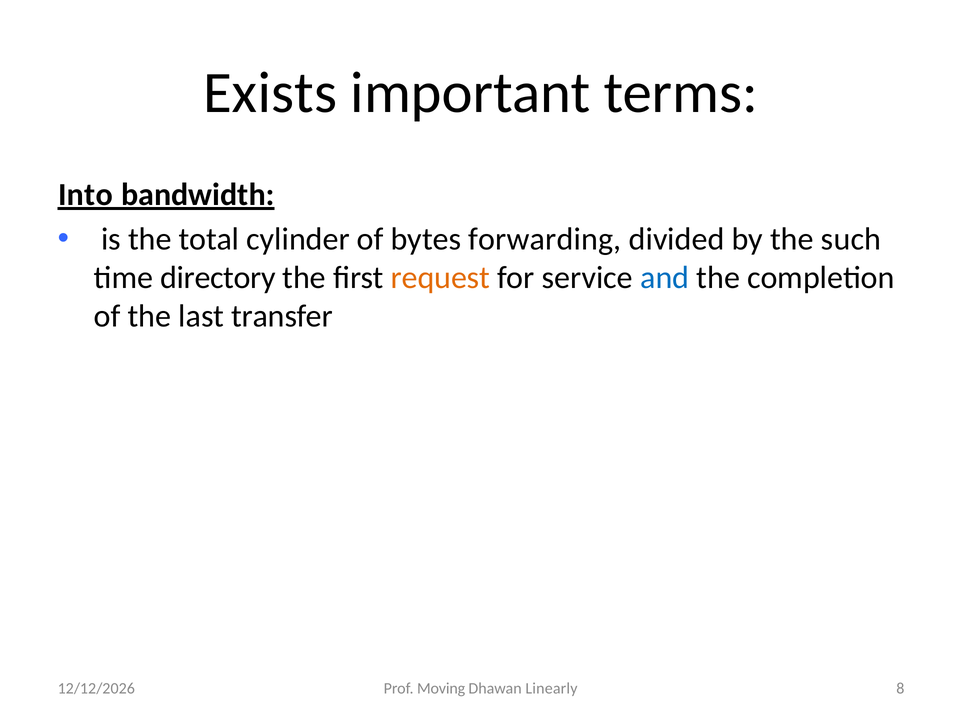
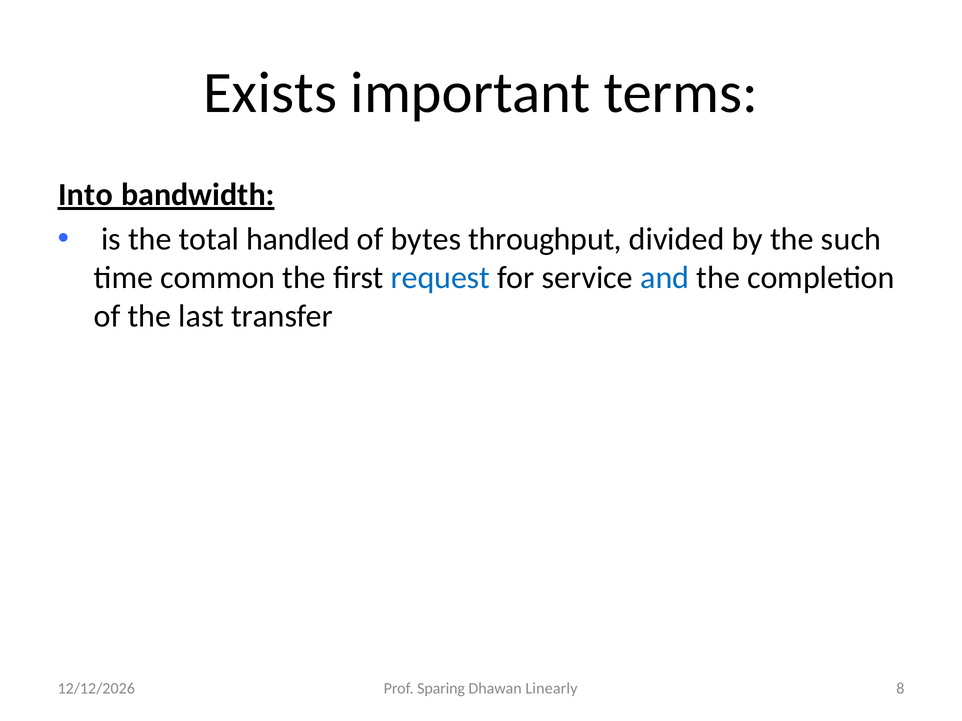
cylinder: cylinder -> handled
forwarding: forwarding -> throughput
directory: directory -> common
request colour: orange -> blue
Moving: Moving -> Sparing
